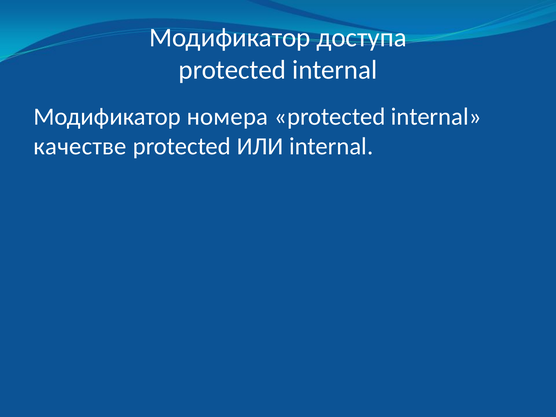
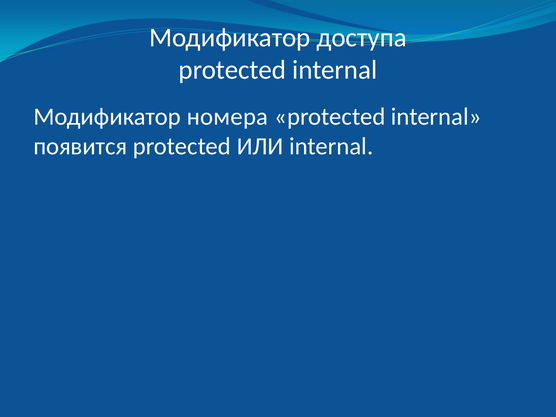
качестве: качестве -> появится
